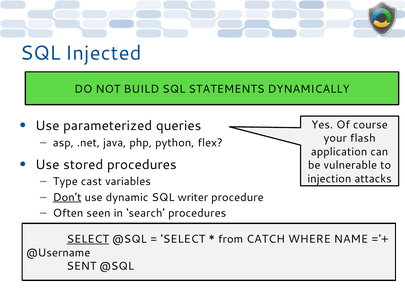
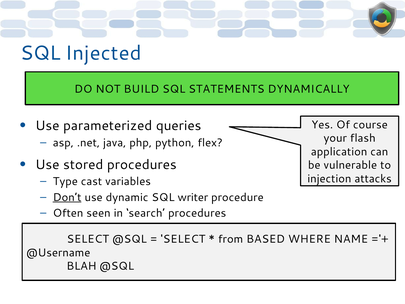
SELECT at (88, 239) underline: present -> none
CATCH: CATCH -> BASED
SENT: SENT -> BLAH
